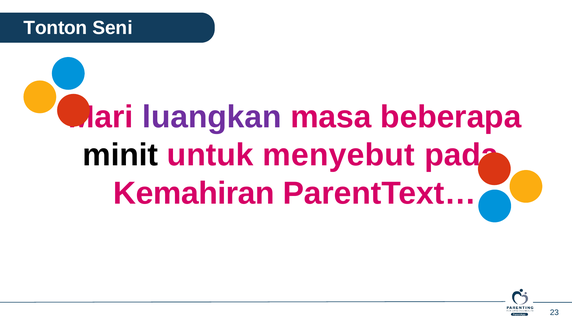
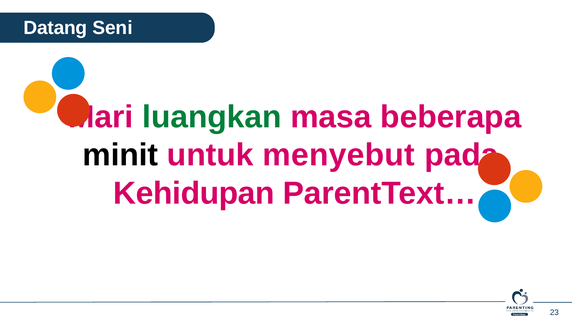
Tonton: Tonton -> Datang
luangkan colour: purple -> green
Kemahiran: Kemahiran -> Kehidupan
